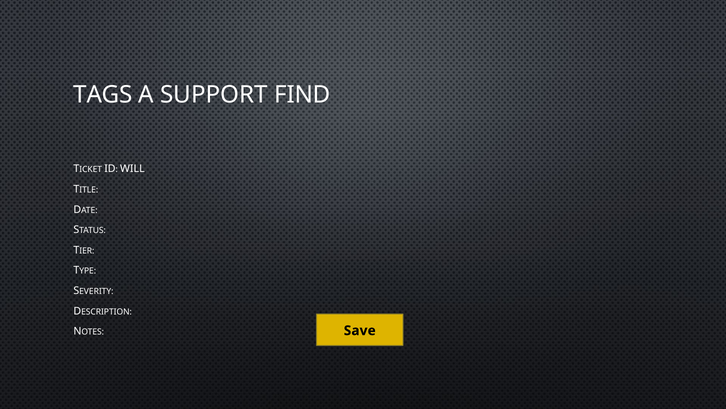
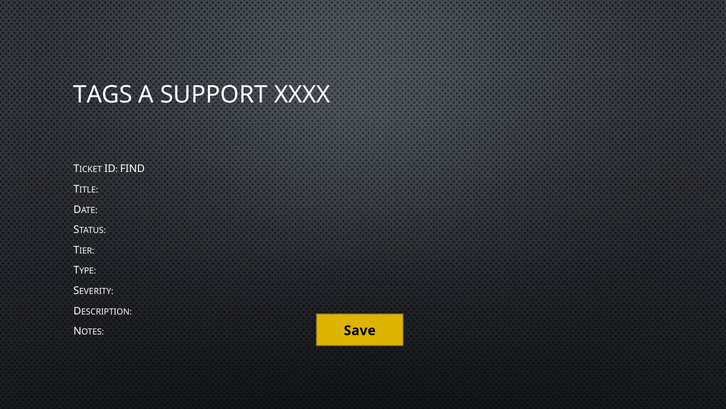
FIND: FIND -> XXXX
WILL: WILL -> FIND
